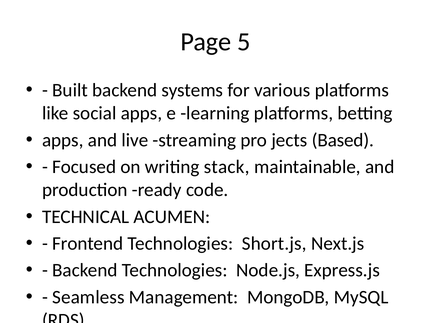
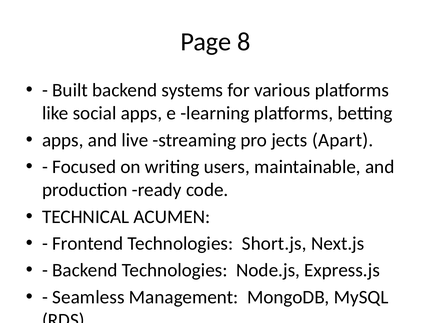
5: 5 -> 8
Based: Based -> Apart
writing stack: stack -> users
